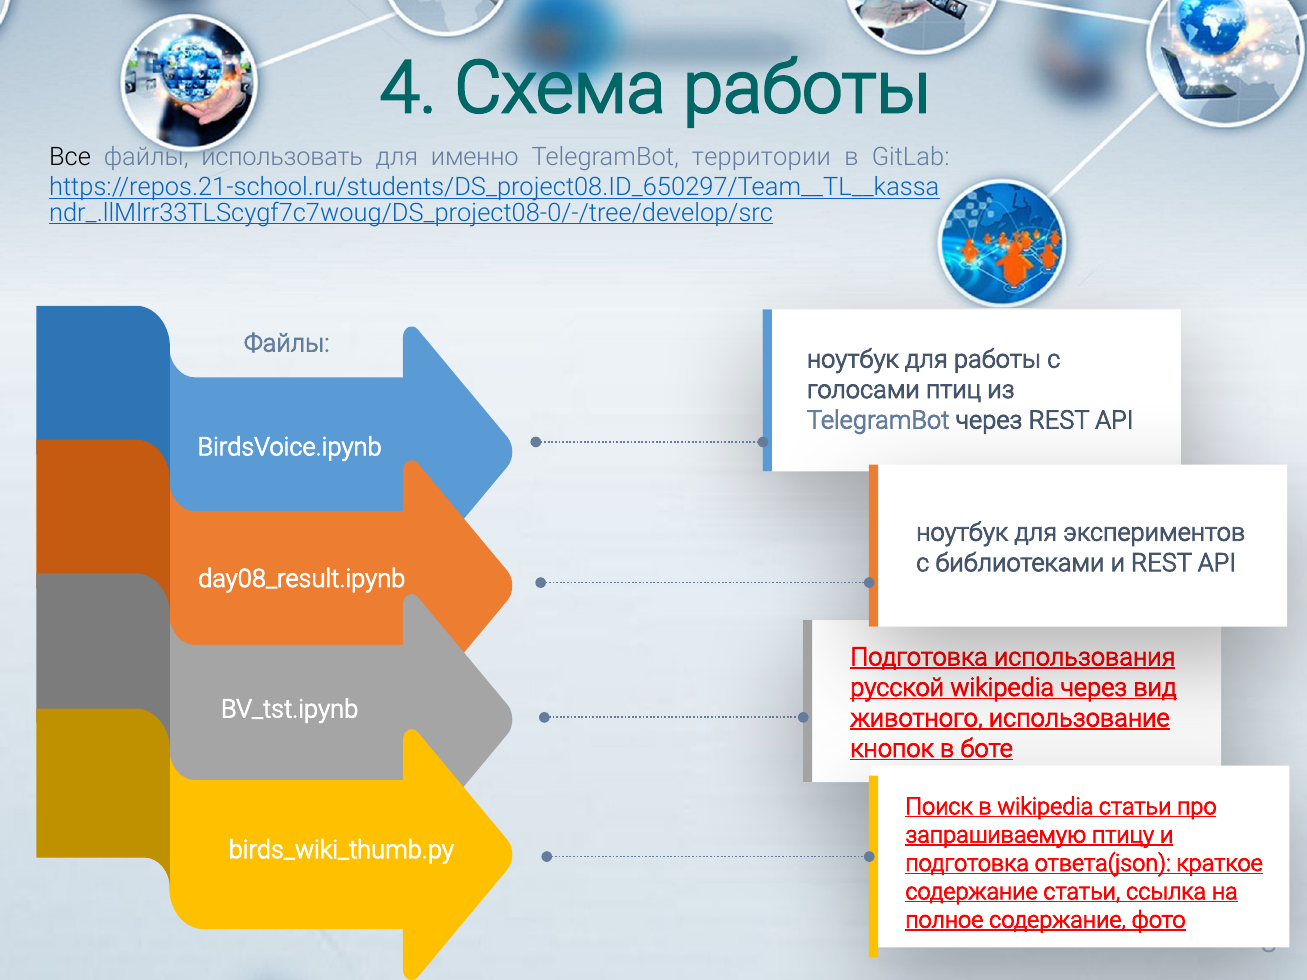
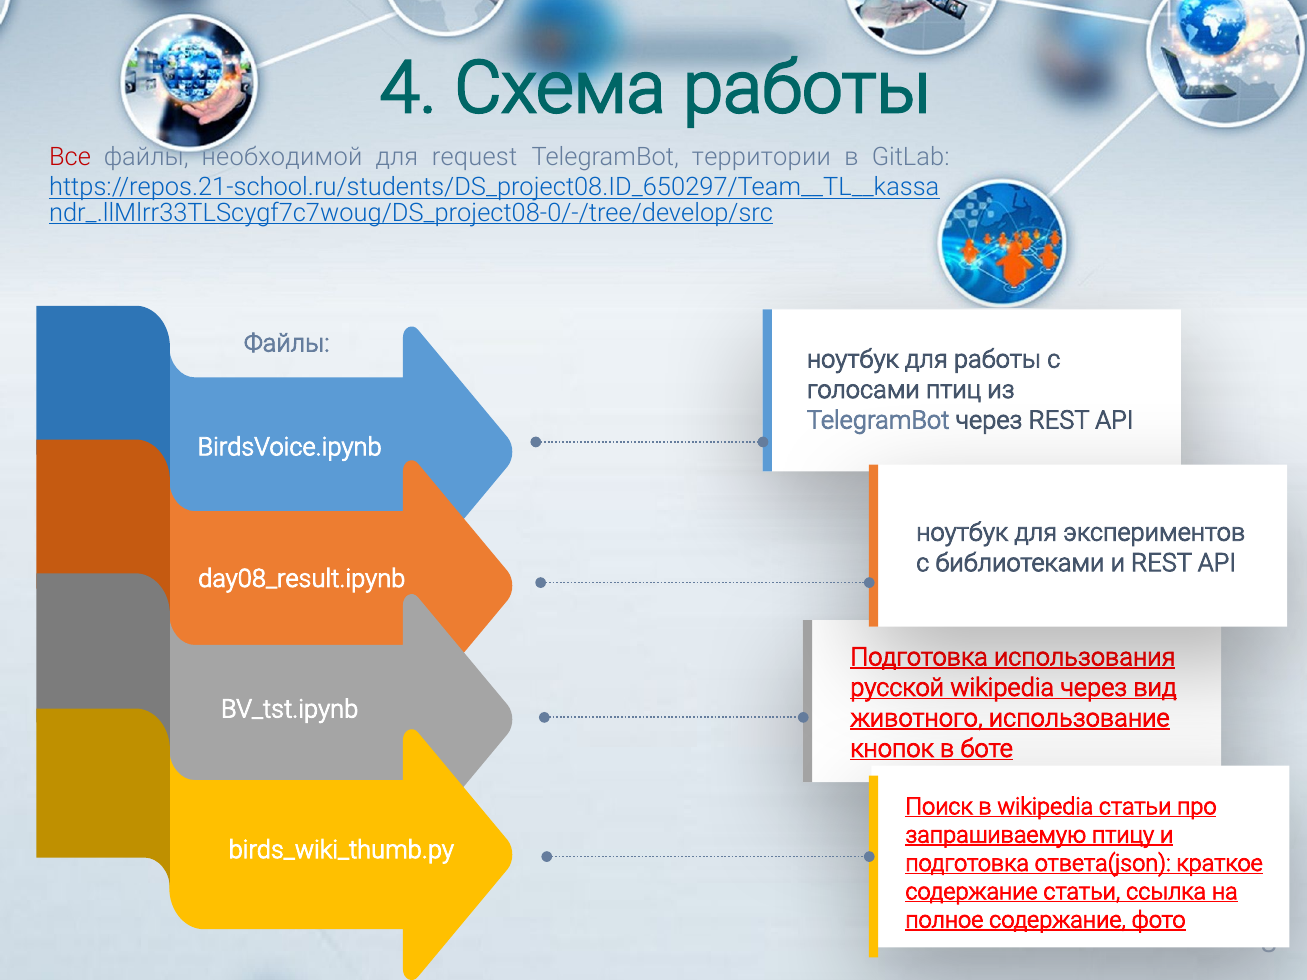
Все colour: black -> red
использовать: использовать -> необходимой
именно: именно -> request
